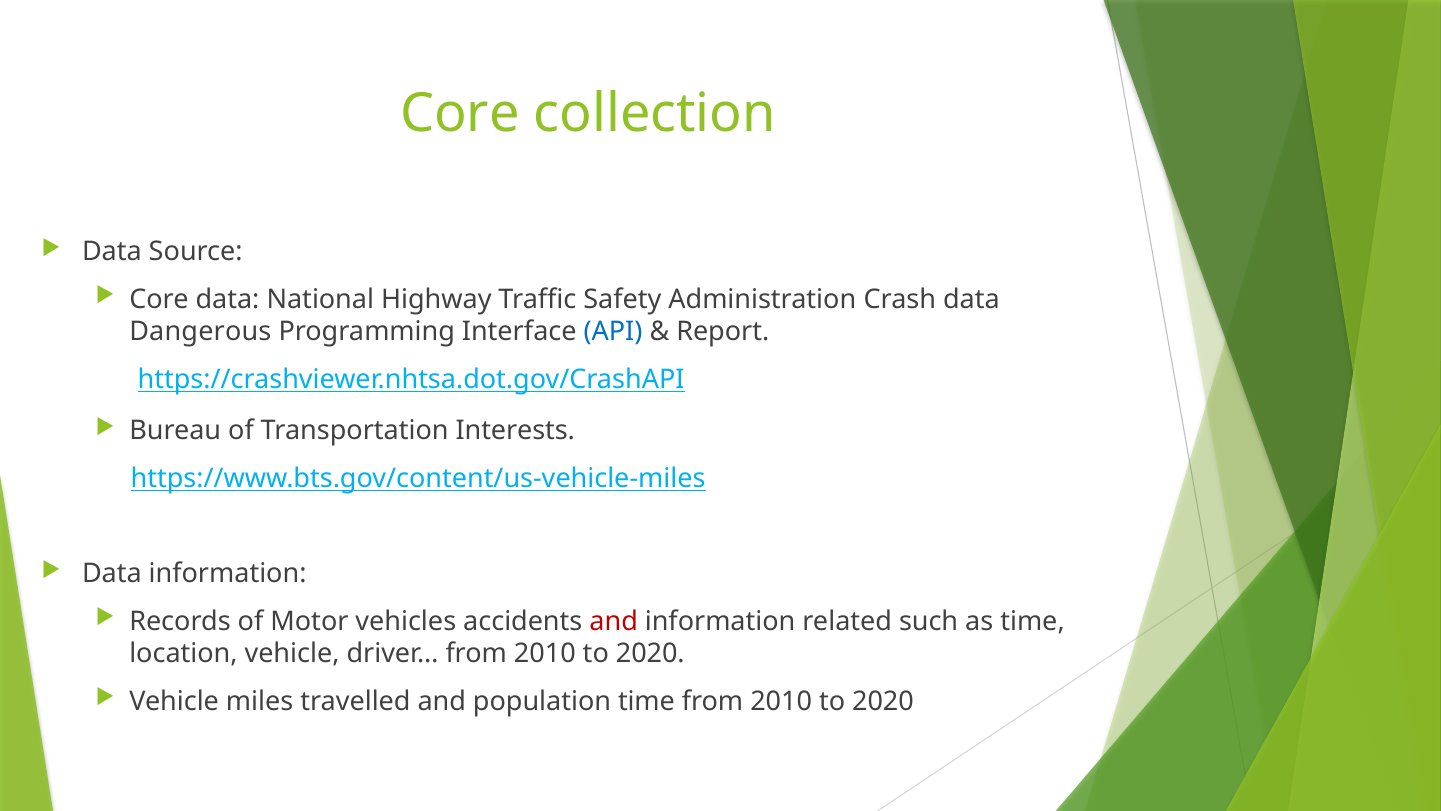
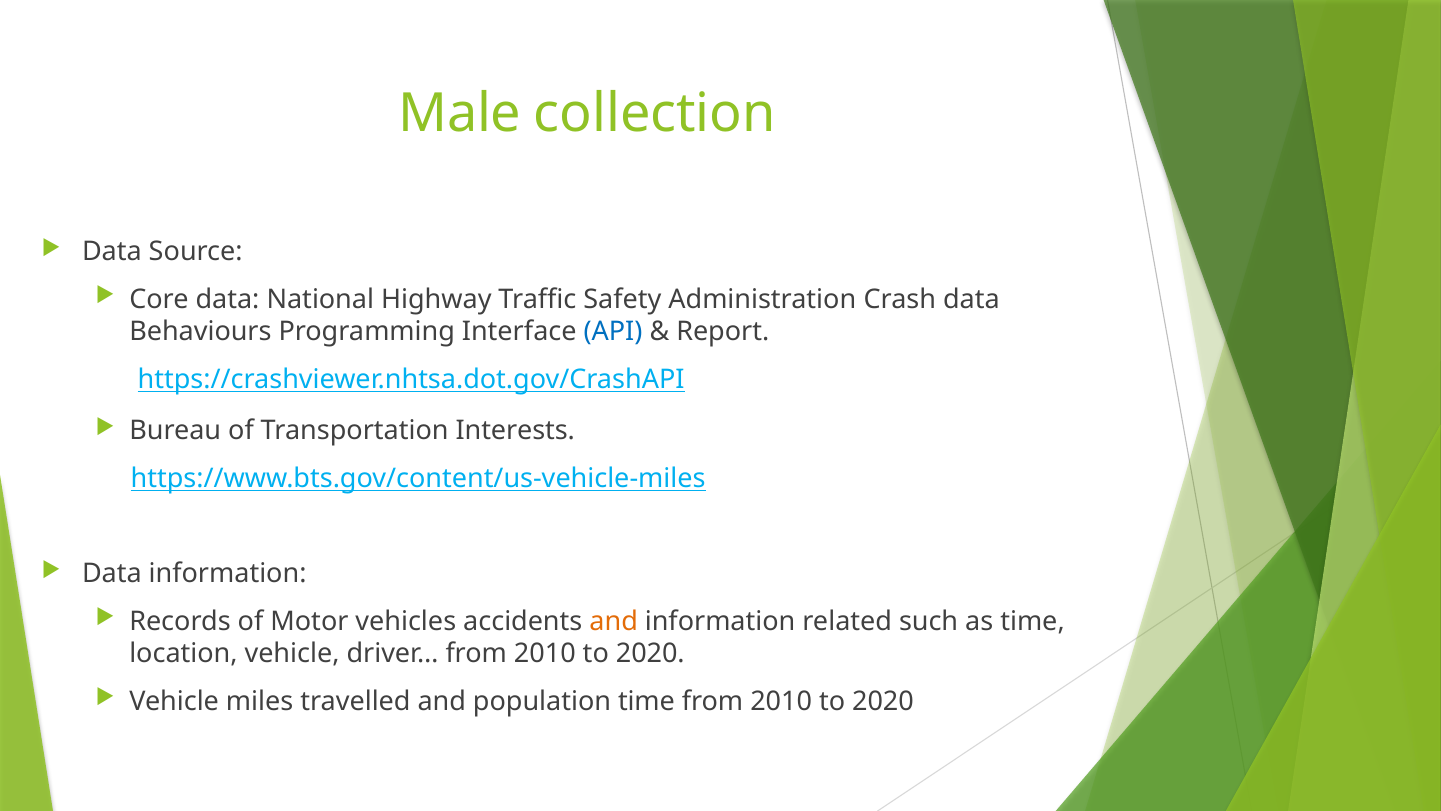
Core at (460, 114): Core -> Male
Dangerous: Dangerous -> Behaviours
and at (614, 621) colour: red -> orange
